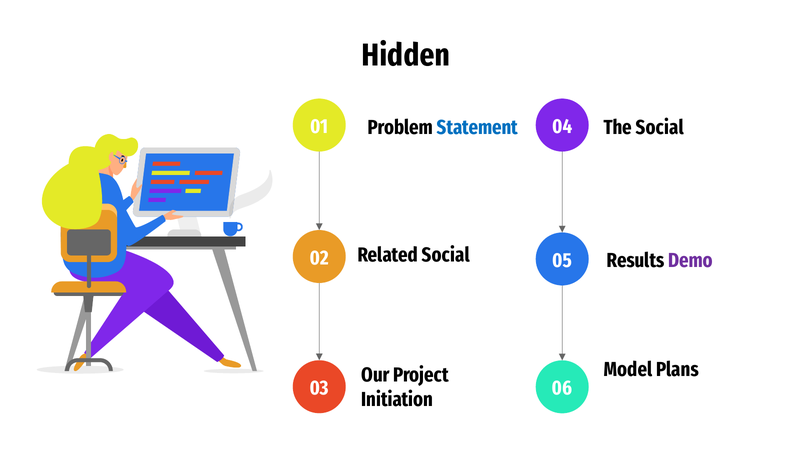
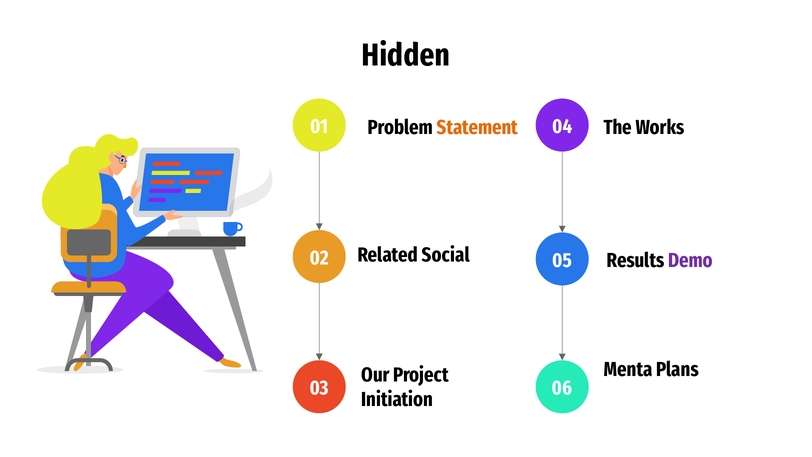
Statement colour: blue -> orange
The Social: Social -> Works
Model: Model -> Menta
